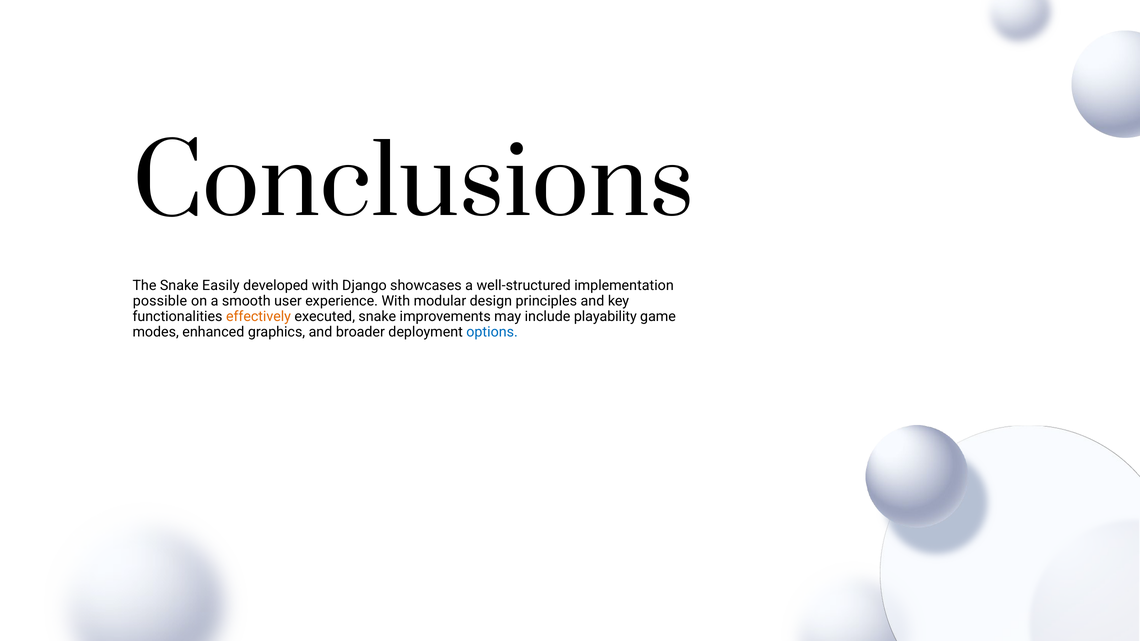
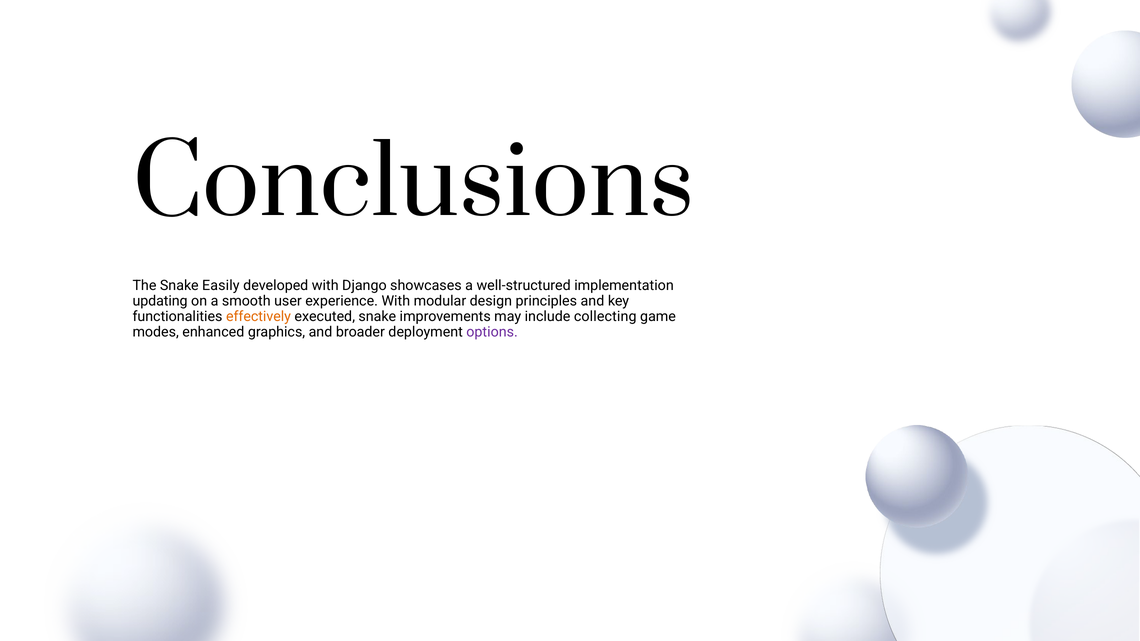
possible: possible -> updating
playability: playability -> collecting
options colour: blue -> purple
